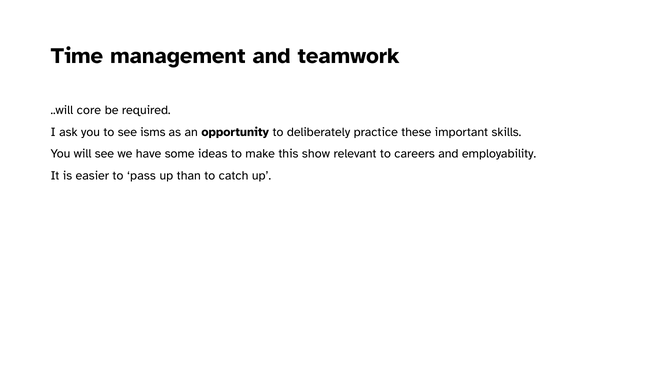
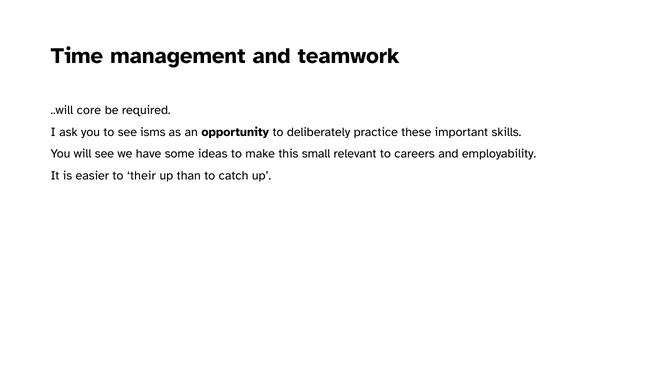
show: show -> small
pass: pass -> their
